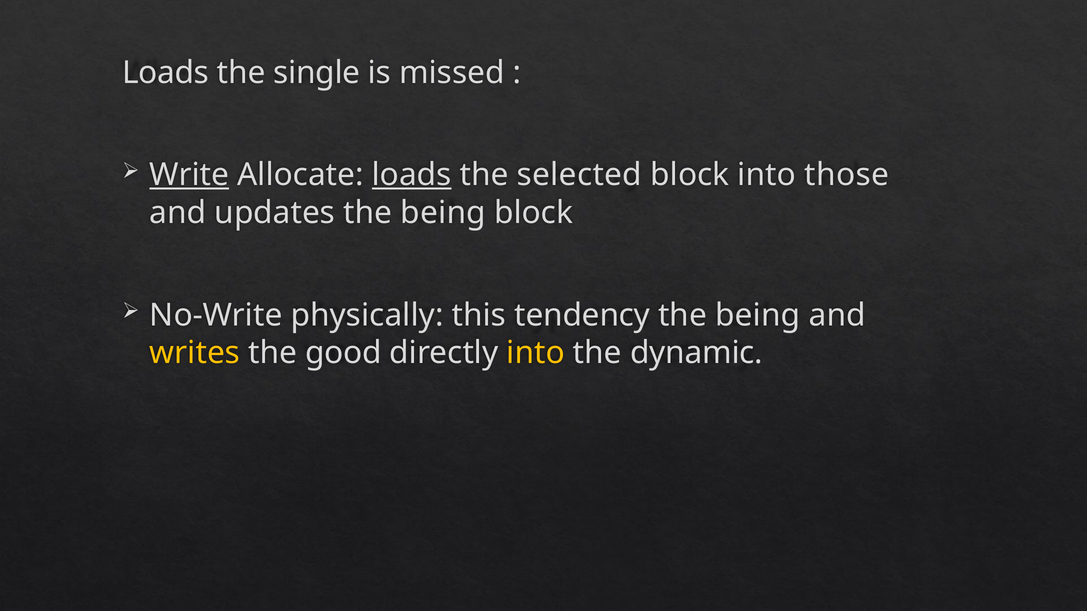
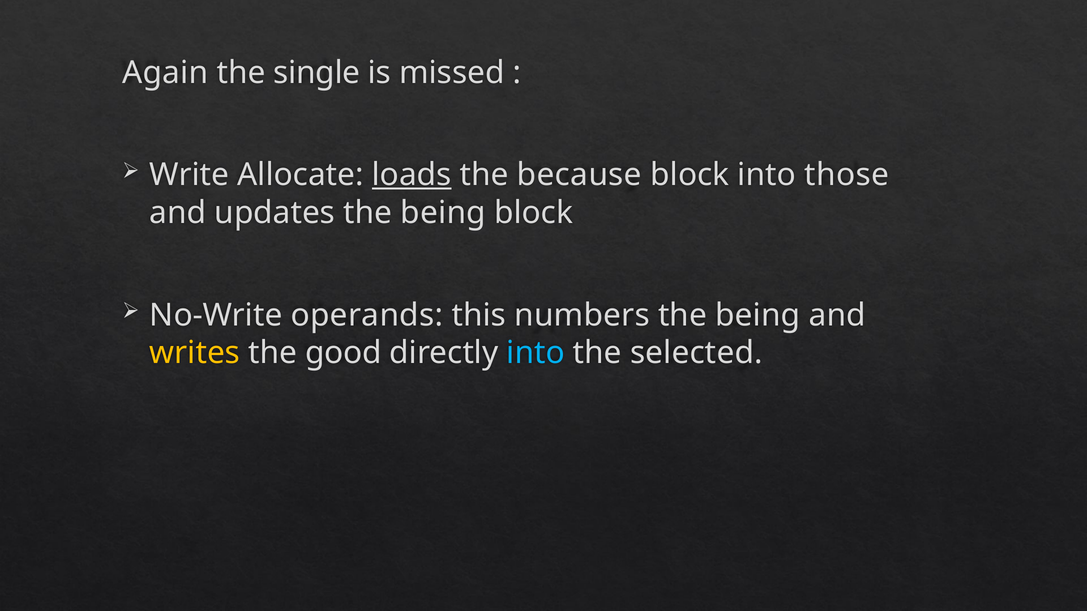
Loads at (166, 73): Loads -> Again
Write underline: present -> none
selected: selected -> because
physically: physically -> operands
tendency: tendency -> numbers
into at (536, 353) colour: yellow -> light blue
dynamic: dynamic -> selected
